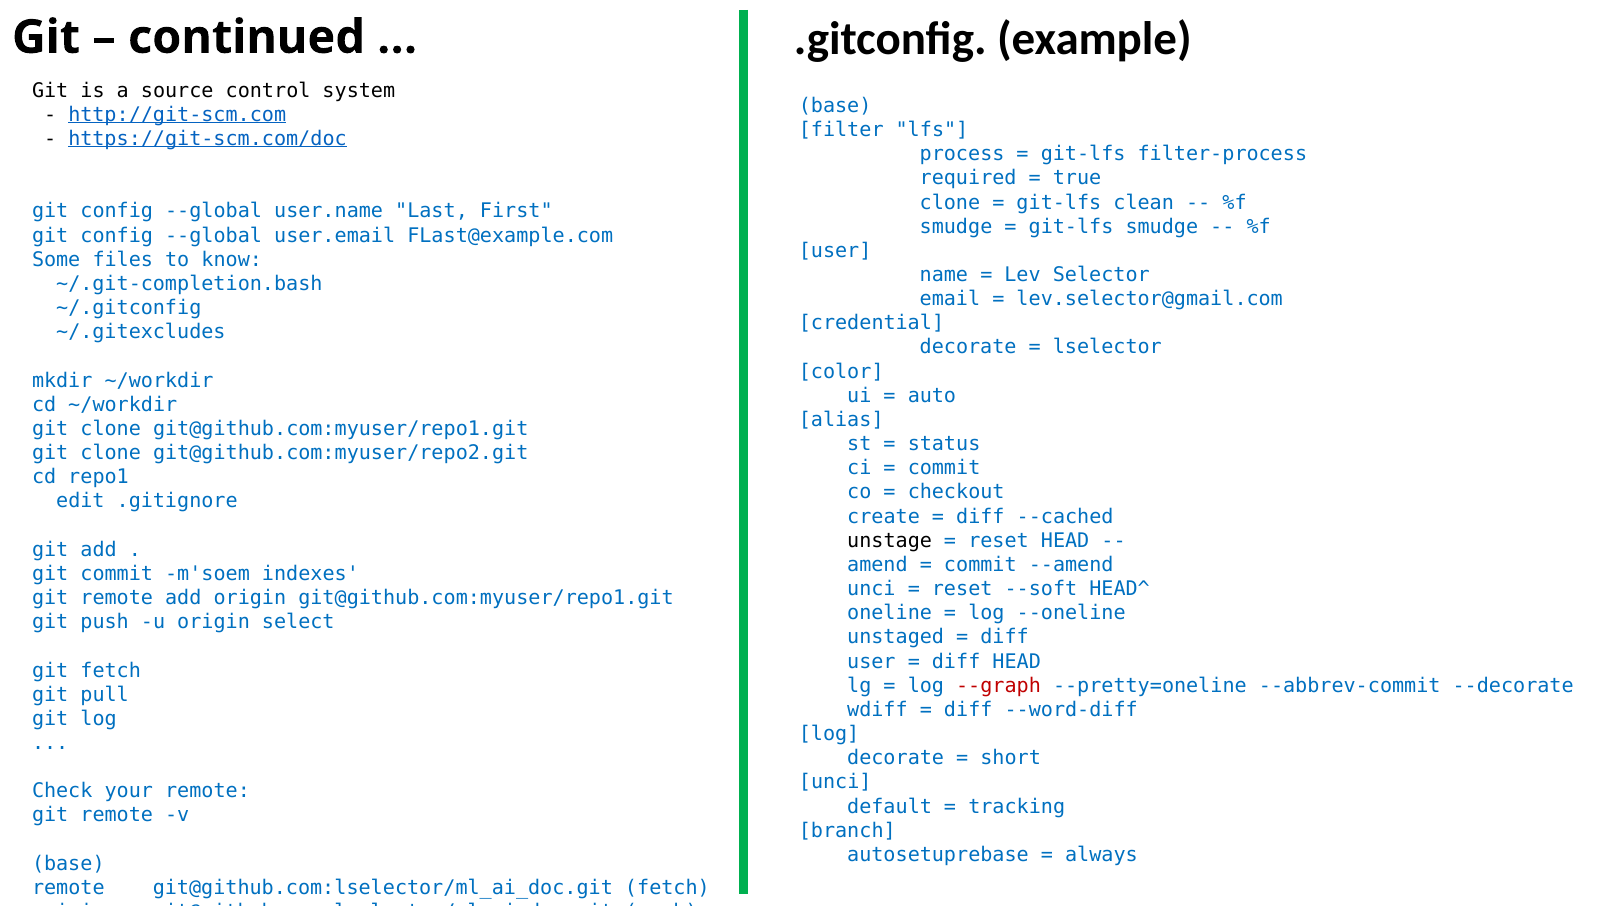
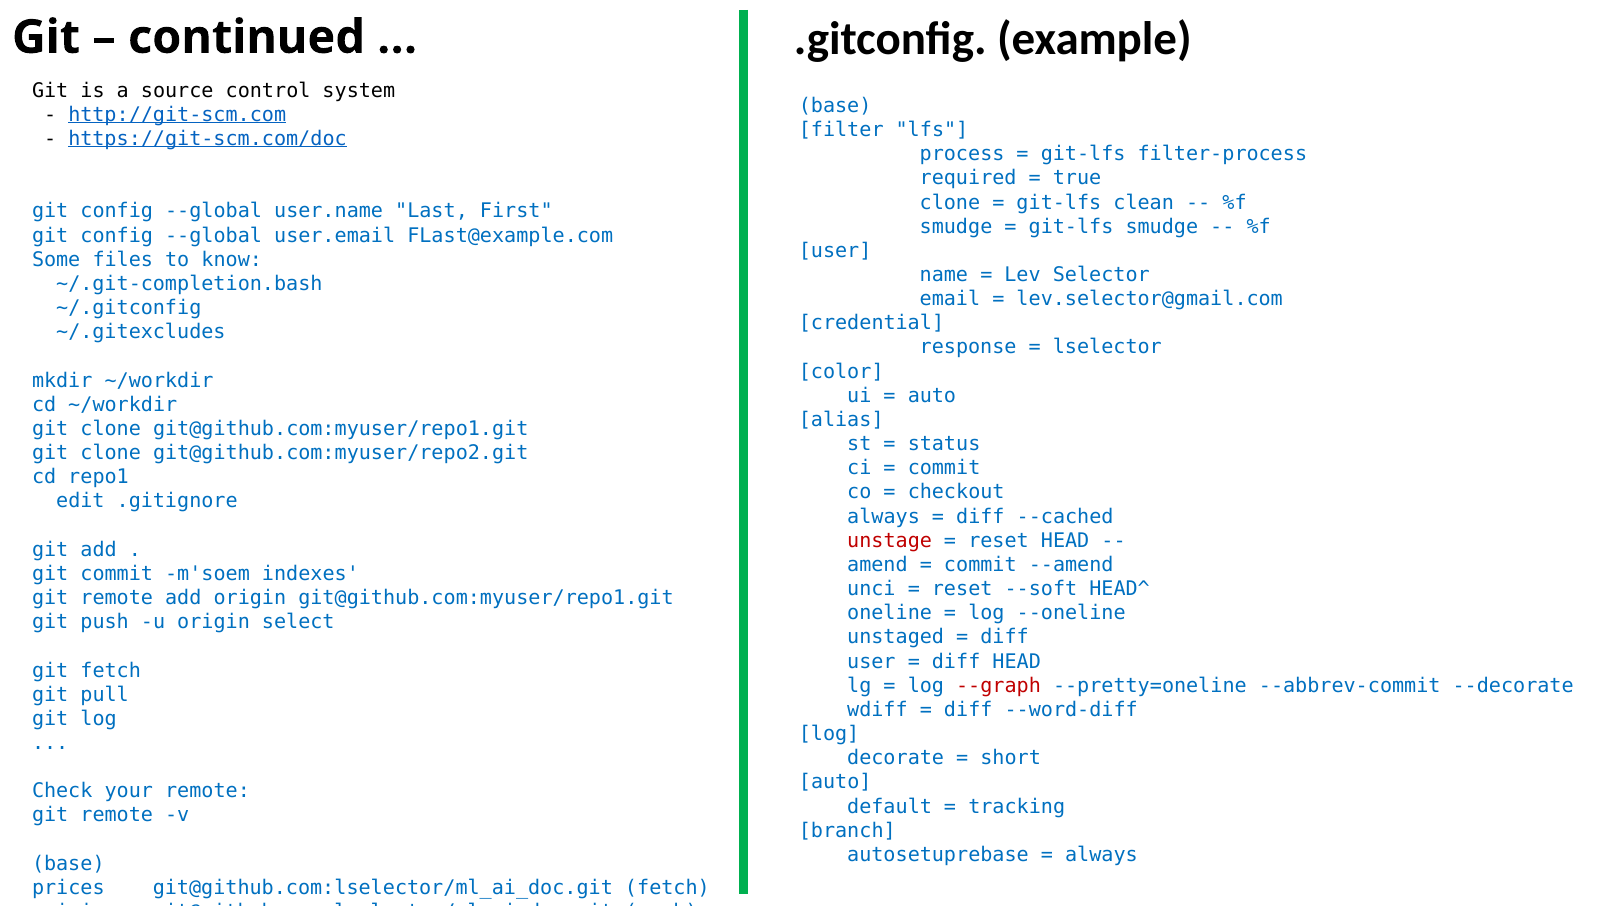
decorate at (968, 347): decorate -> response
create at (884, 517): create -> always
unstage colour: black -> red
unci at (835, 782): unci -> auto
remote at (68, 888): remote -> prices
